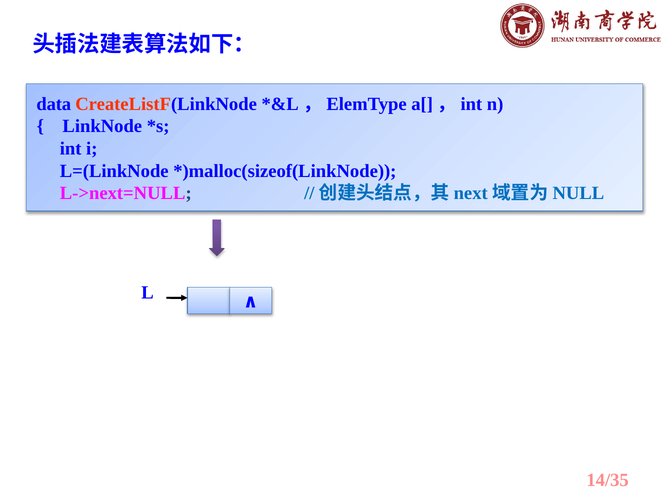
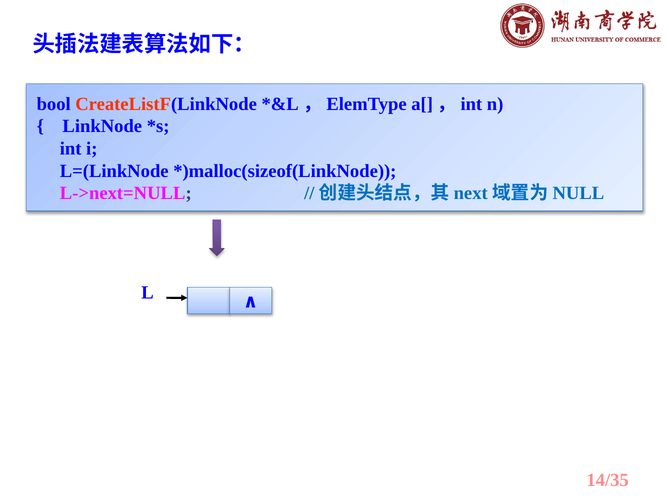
data: data -> bool
